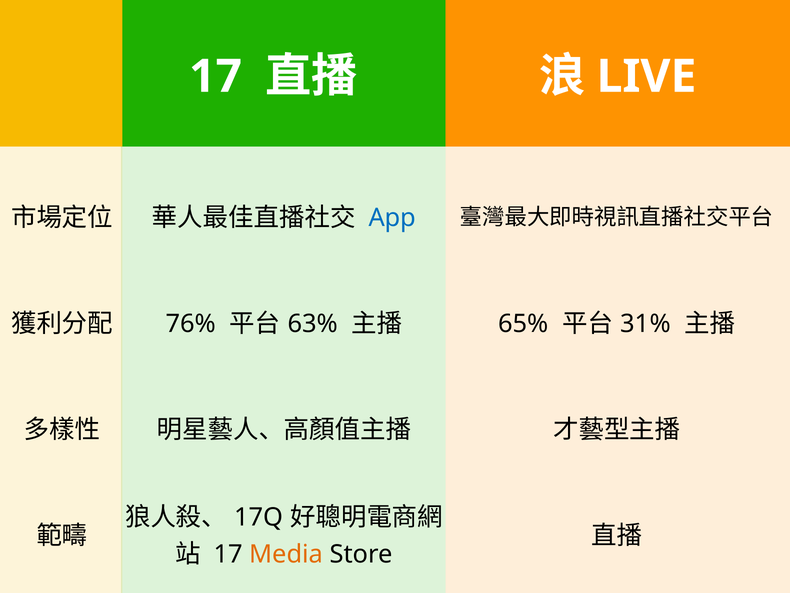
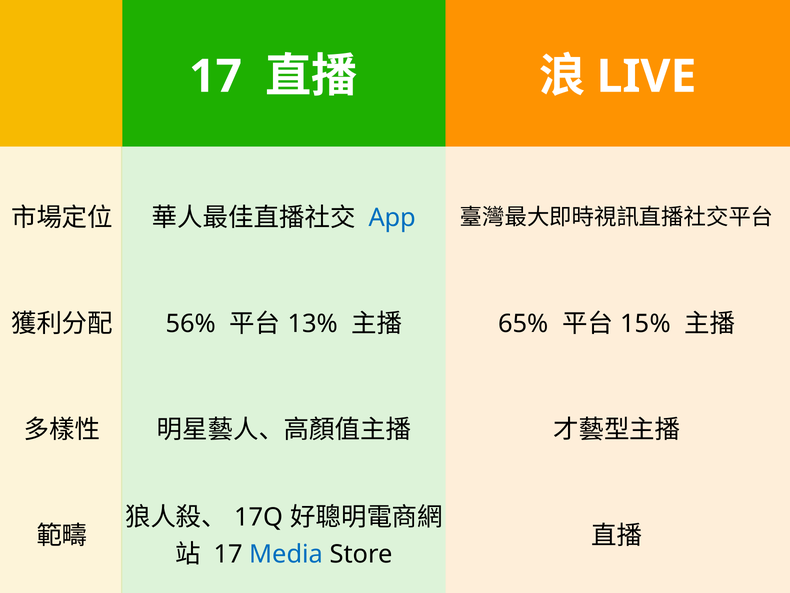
76%: 76% -> 56%
63%: 63% -> 13%
31%: 31% -> 15%
Media colour: orange -> blue
